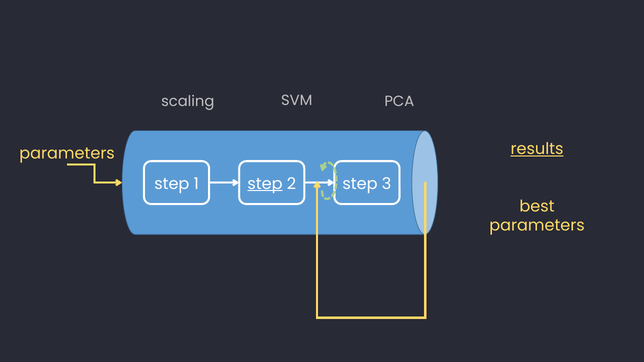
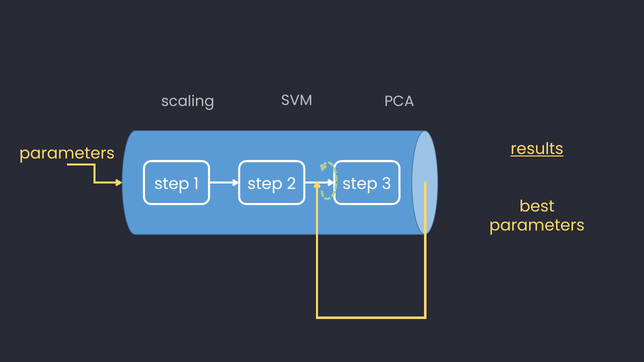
step at (265, 184) underline: present -> none
